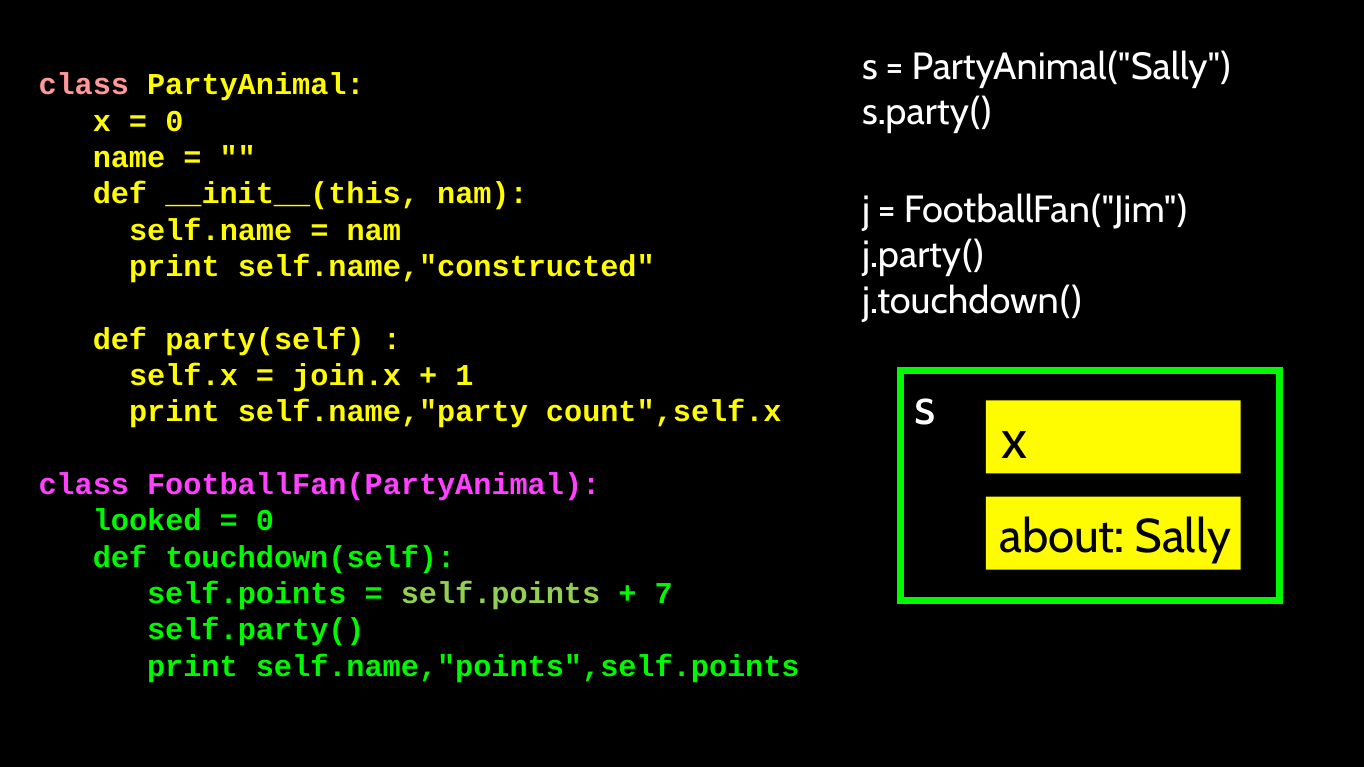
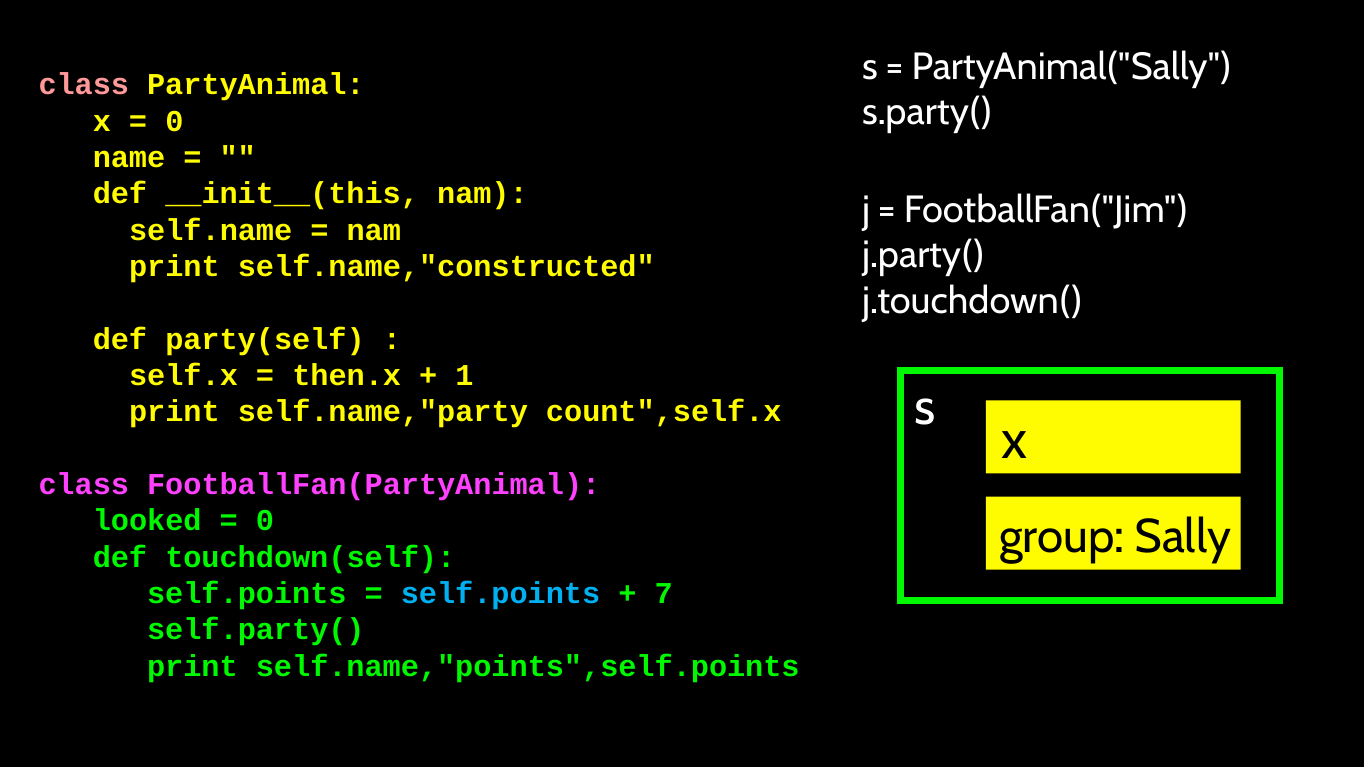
join.x: join.x -> then.x
about: about -> group
self.points at (501, 594) colour: light green -> light blue
